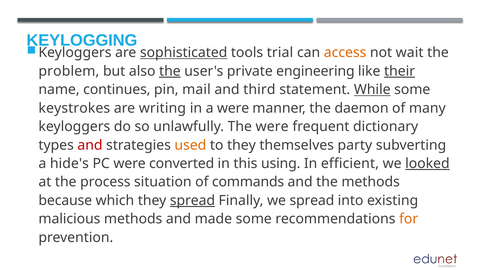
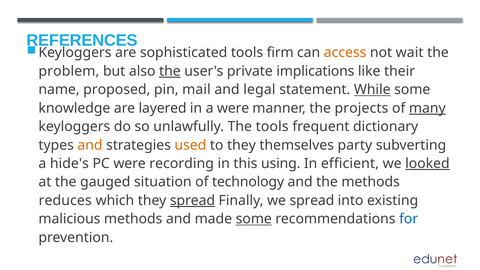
KEYLOGGING: KEYLOGGING -> REFERENCES
sophisticated underline: present -> none
trial: trial -> firm
engineering: engineering -> implications
their underline: present -> none
continues: continues -> proposed
third: third -> legal
keystrokes: keystrokes -> knowledge
writing: writing -> layered
daemon: daemon -> projects
many underline: none -> present
The were: were -> tools
and at (90, 145) colour: red -> orange
converted: converted -> recording
process: process -> gauged
commands: commands -> technology
because: because -> reduces
some at (254, 219) underline: none -> present
for colour: orange -> blue
